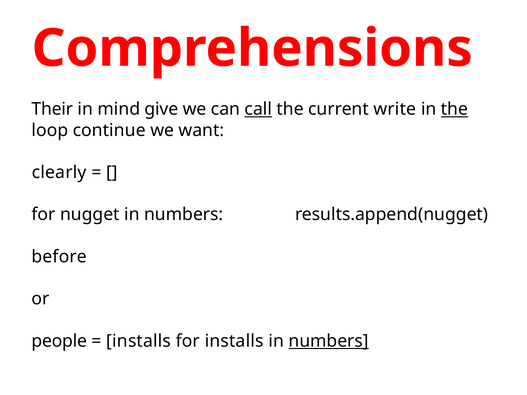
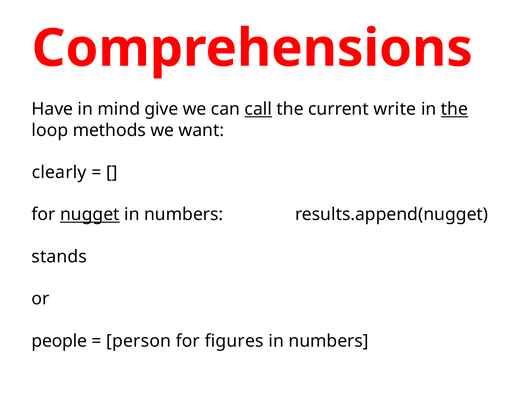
Their: Their -> Have
continue: continue -> methods
nugget underline: none -> present
before: before -> stands
installs at (139, 341): installs -> person
for installs: installs -> figures
numbers at (329, 341) underline: present -> none
